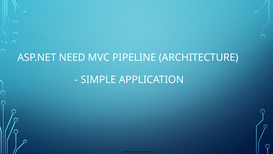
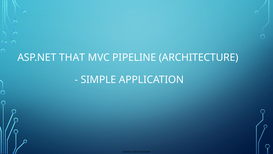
NEED: NEED -> THAT
